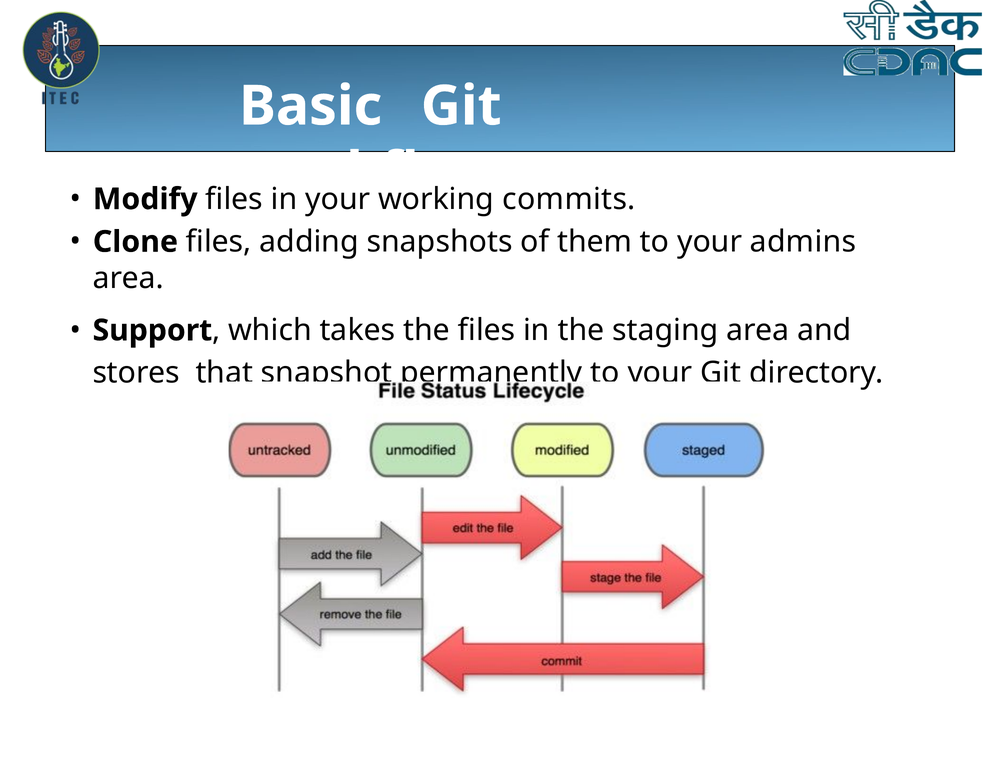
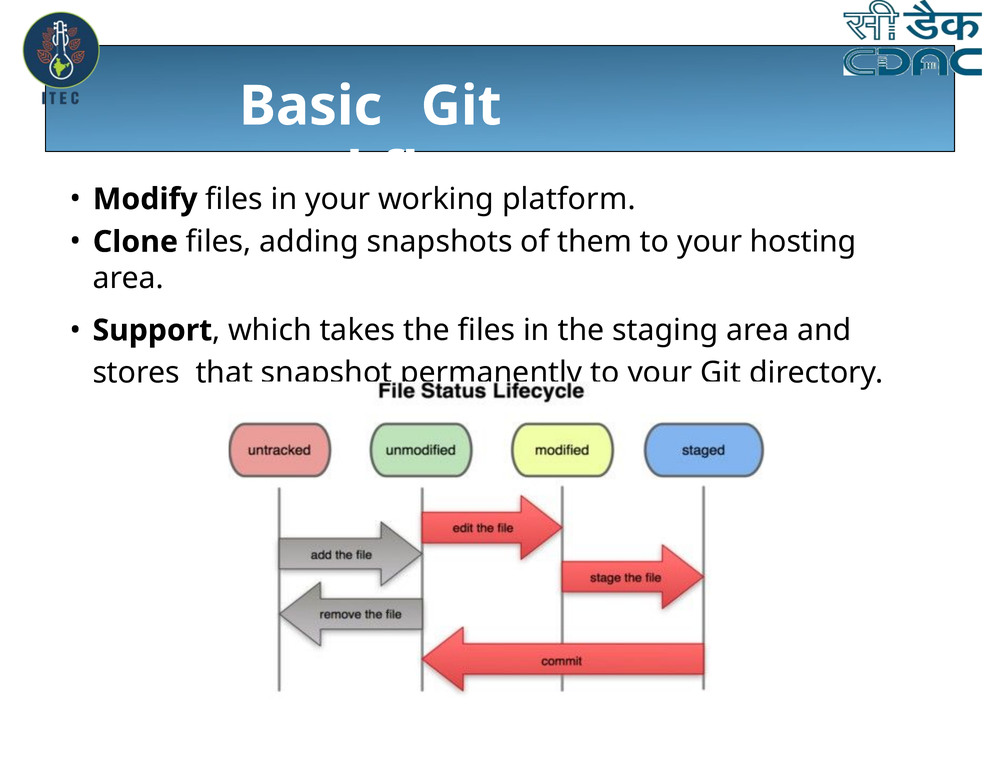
commits: commits -> platform
admins: admins -> hosting
